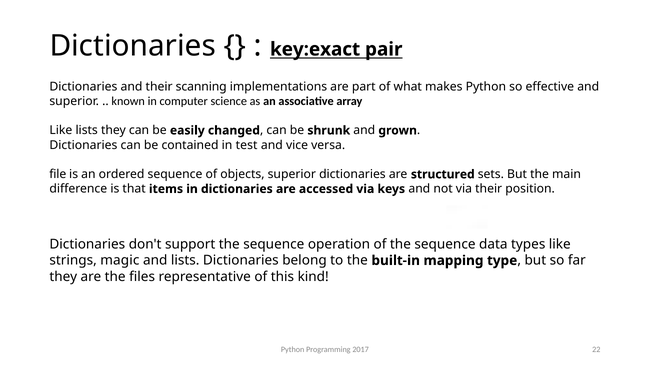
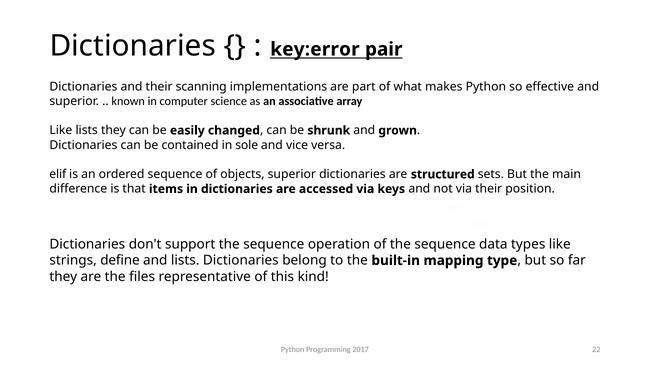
key:exact: key:exact -> key:error
test: test -> sole
file: file -> elif
magic: magic -> define
